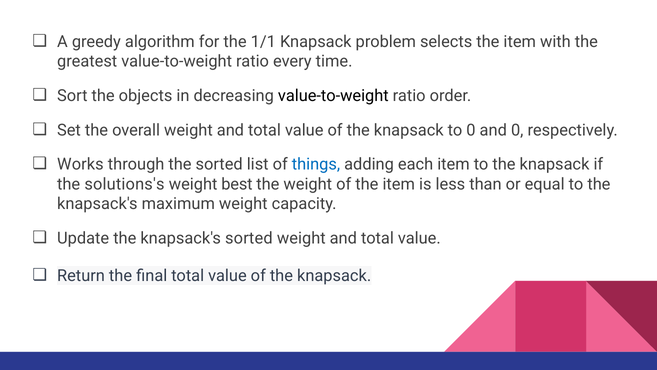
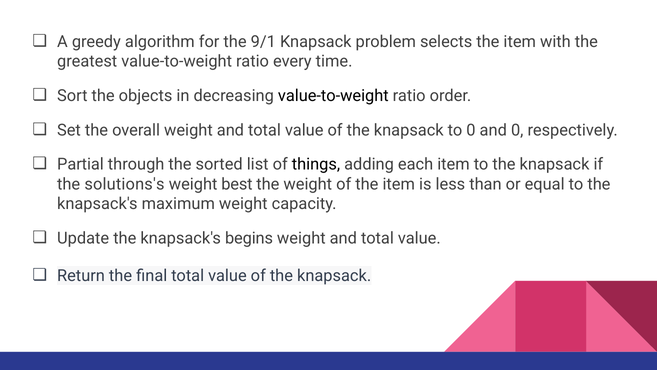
1/1: 1/1 -> 9/1
Works: Works -> Partial
things colour: blue -> black
knapsack's sorted: sorted -> begins
